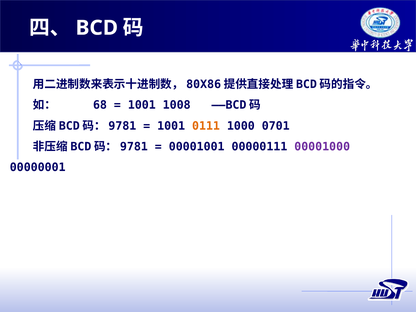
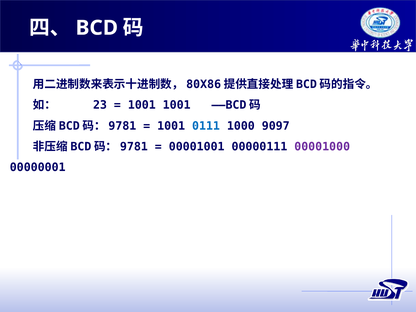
68: 68 -> 23
1001 1008: 1008 -> 1001
0111 colour: orange -> blue
0701: 0701 -> 9097
